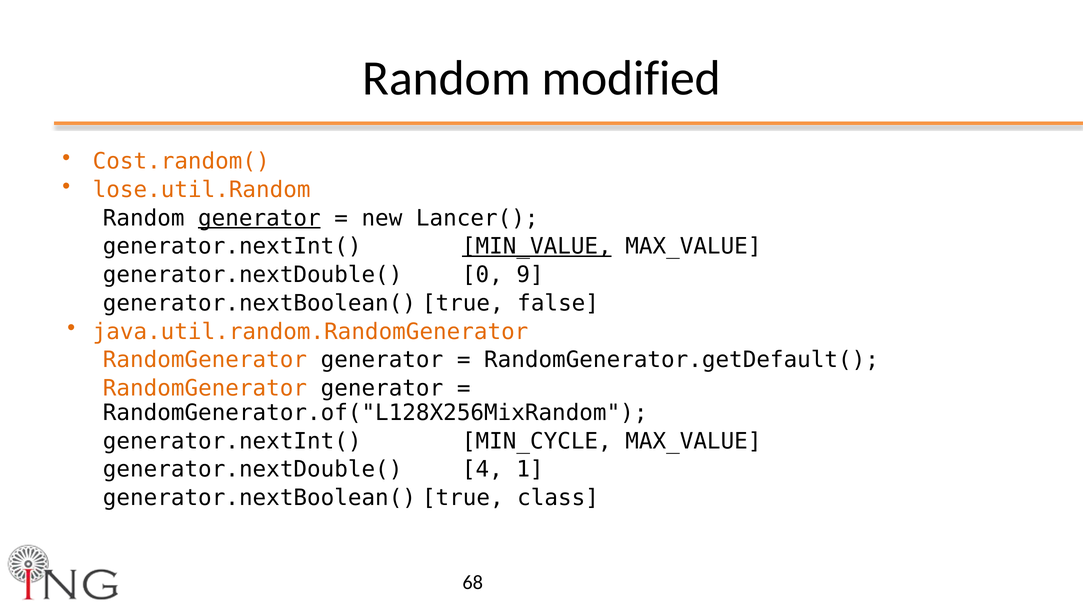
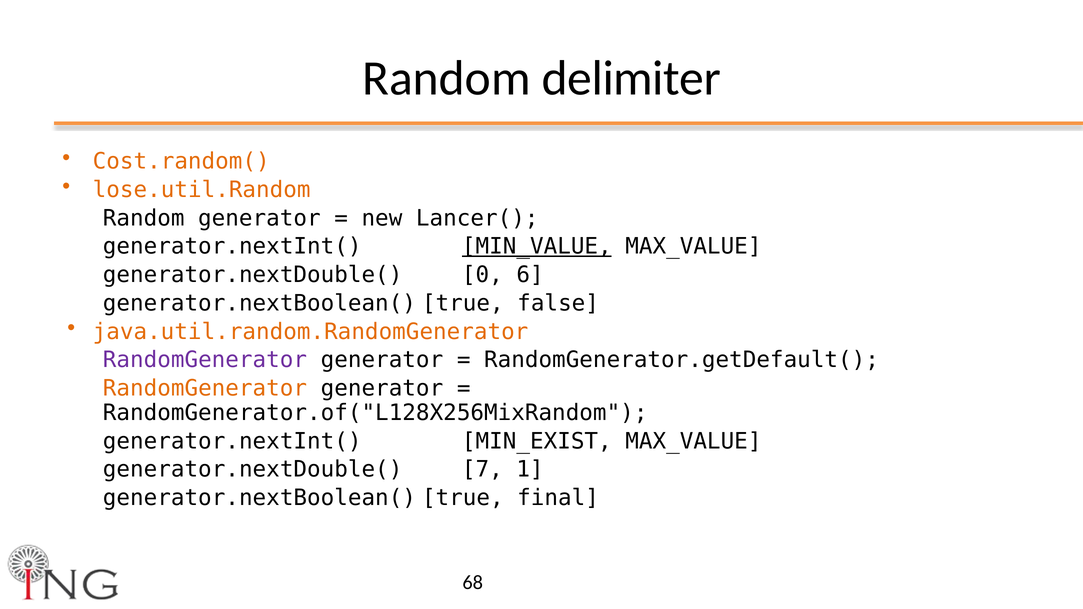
modified: modified -> delimiter
generator at (259, 218) underline: present -> none
9: 9 -> 6
RandomGenerator at (205, 360) colour: orange -> purple
MIN_CYCLE: MIN_CYCLE -> MIN_EXIST
4: 4 -> 7
class: class -> final
